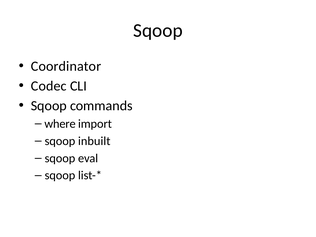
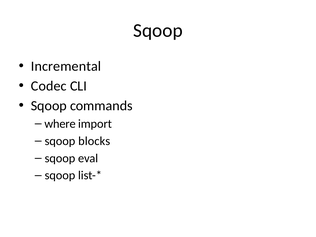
Coordinator: Coordinator -> Incremental
inbuilt: inbuilt -> blocks
